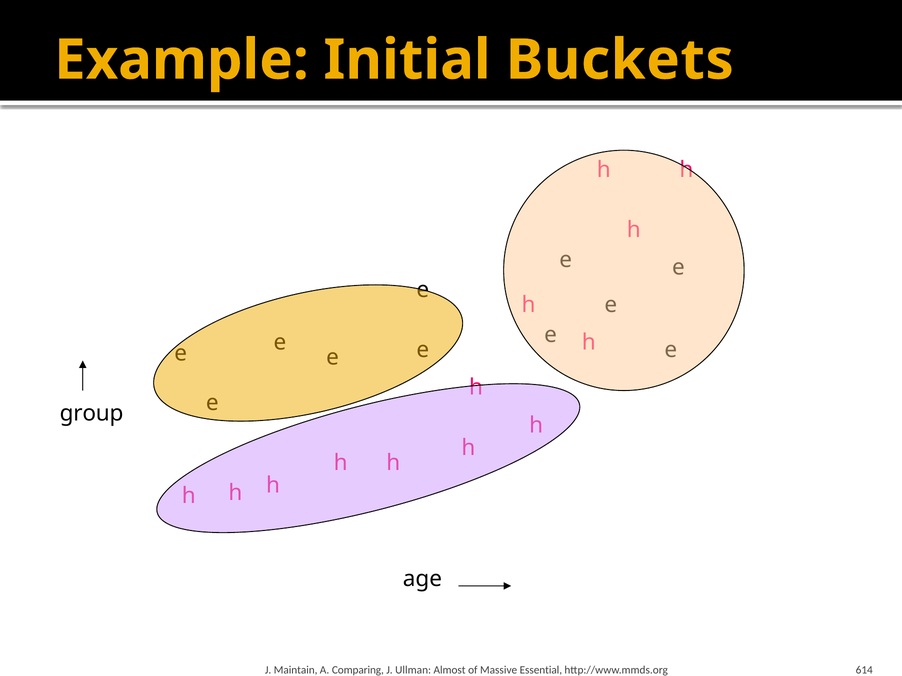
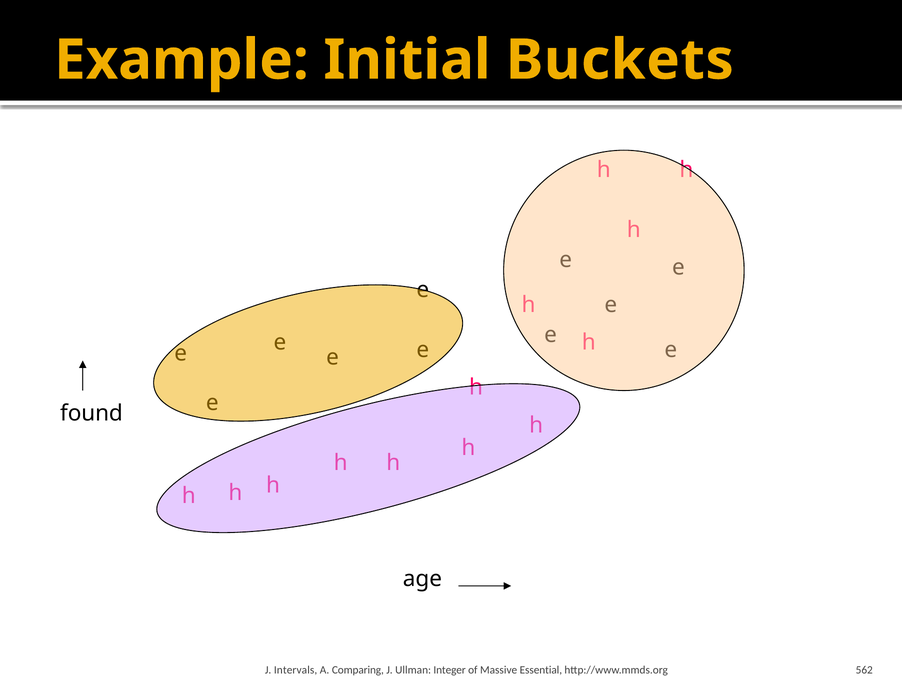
group: group -> found
Maintain: Maintain -> Intervals
Almost: Almost -> Integer
614: 614 -> 562
